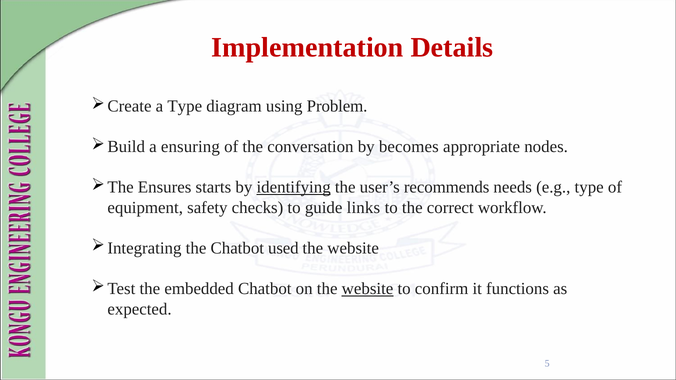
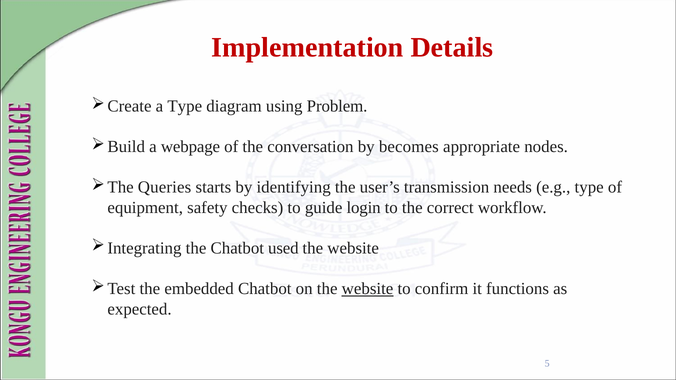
ensuring: ensuring -> webpage
Ensures: Ensures -> Queries
identifying underline: present -> none
recommends: recommends -> transmission
links: links -> login
